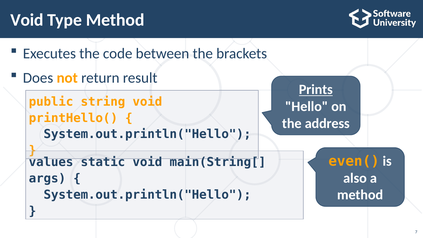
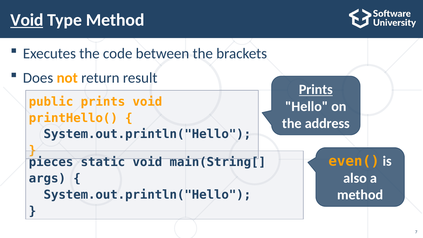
Void at (27, 20) underline: none -> present
public string: string -> prints
values: values -> pieces
